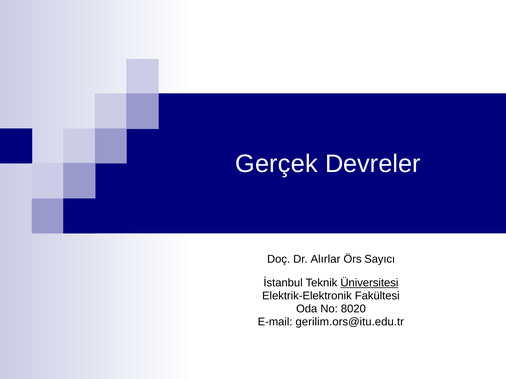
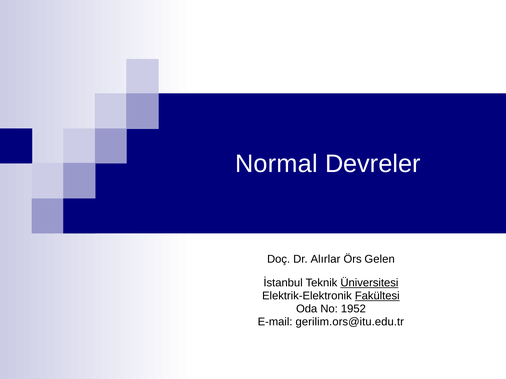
Gerçek: Gerçek -> Normal
Sayıcı: Sayıcı -> Gelen
Fakültesi underline: none -> present
8020: 8020 -> 1952
